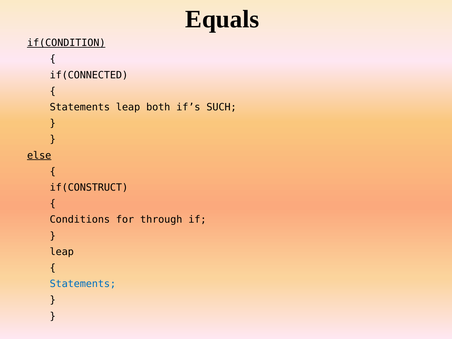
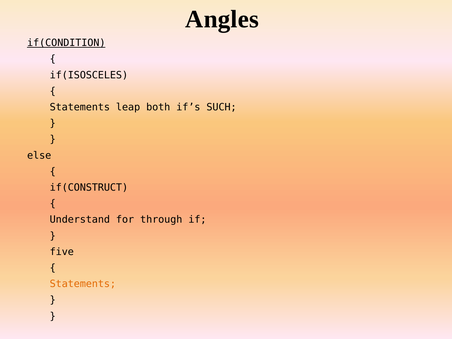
Equals: Equals -> Angles
if(CONNECTED: if(CONNECTED -> if(ISOSCELES
else underline: present -> none
Conditions: Conditions -> Understand
leap at (62, 252): leap -> five
Statements at (83, 284) colour: blue -> orange
